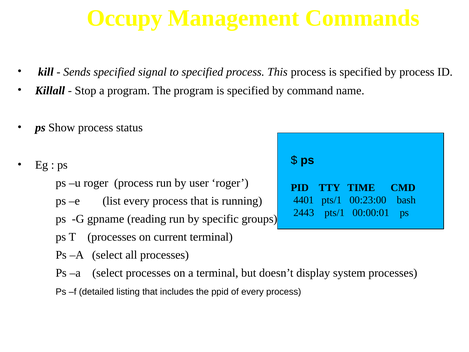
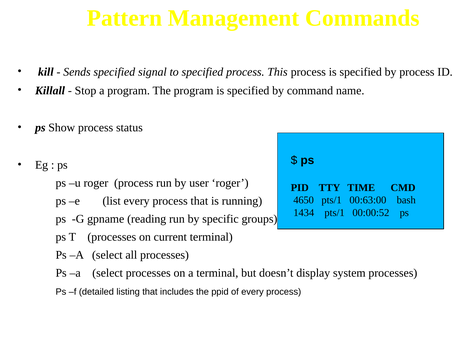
Occupy: Occupy -> Pattern
4401: 4401 -> 4650
00:23:00: 00:23:00 -> 00:63:00
2443: 2443 -> 1434
00:00:01: 00:00:01 -> 00:00:52
